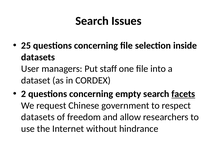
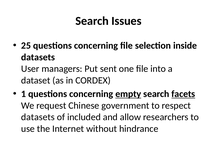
staff: staff -> sent
2: 2 -> 1
empty underline: none -> present
freedom: freedom -> included
